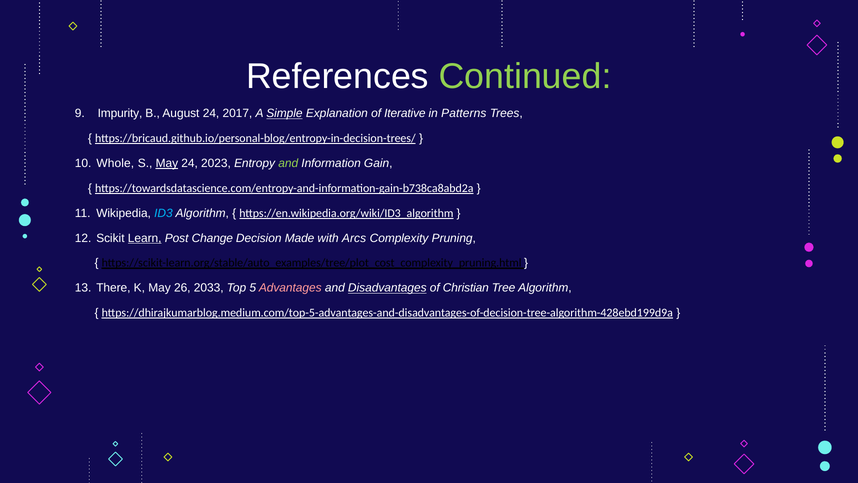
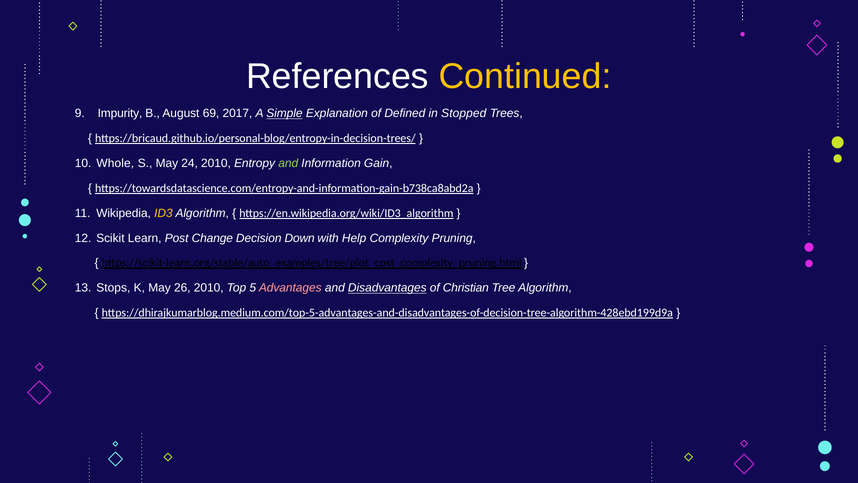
Continued colour: light green -> yellow
August 24: 24 -> 69
Iterative: Iterative -> Defined
Patterns: Patterns -> Stopped
May at (167, 163) underline: present -> none
24 2023: 2023 -> 2010
ID3 colour: light blue -> yellow
Learn underline: present -> none
Made: Made -> Down
Arcs: Arcs -> Help
There: There -> Stops
26 2033: 2033 -> 2010
